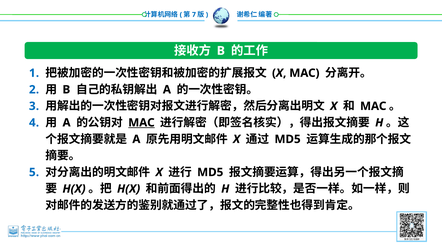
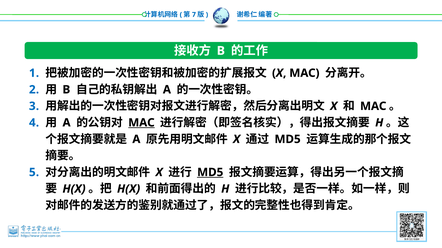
MD5 at (210, 173) underline: none -> present
